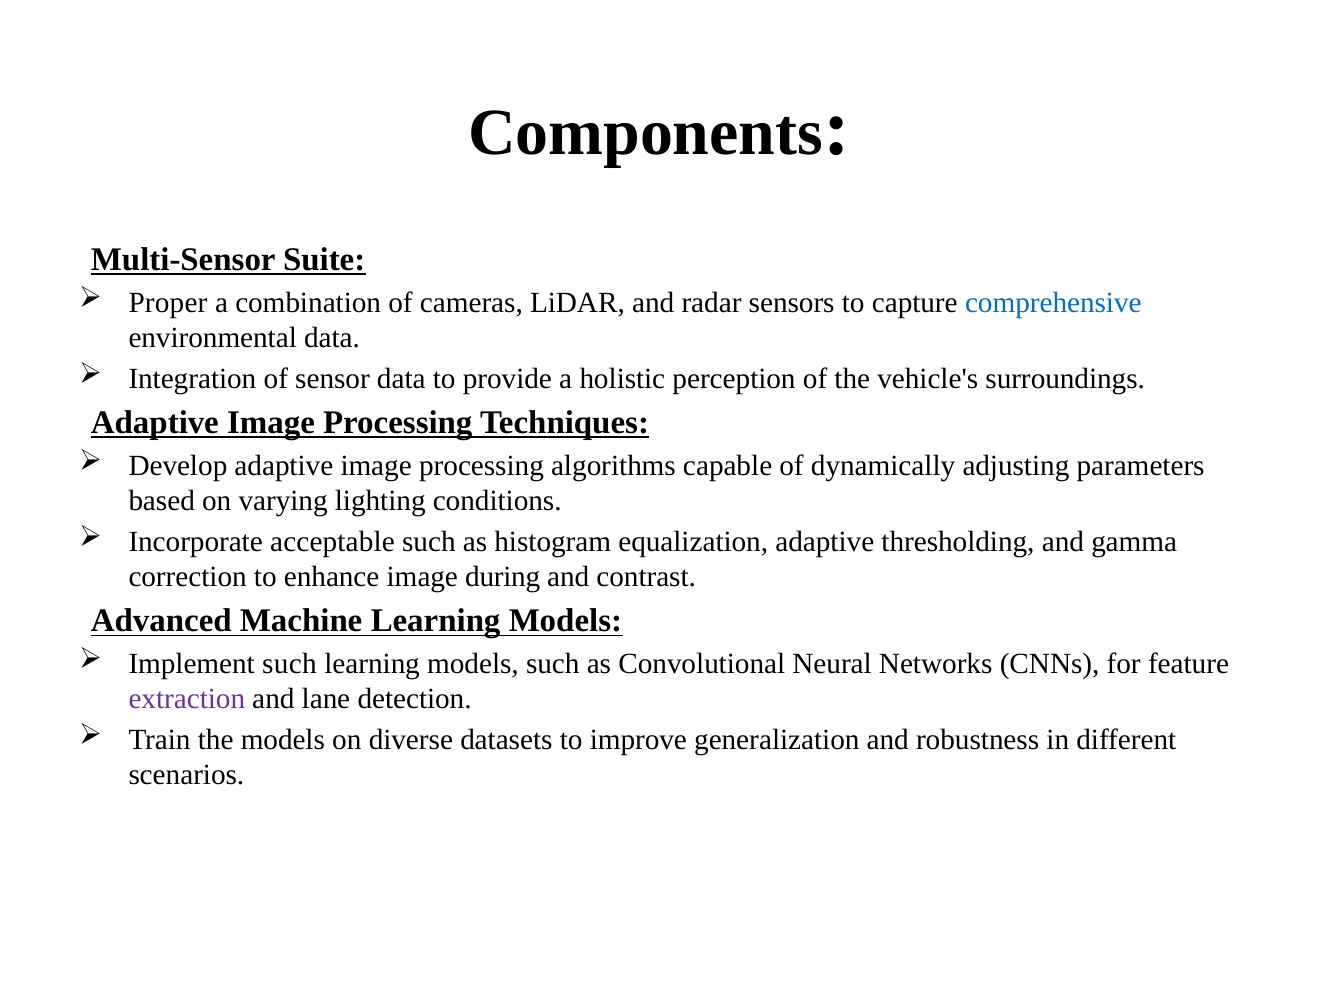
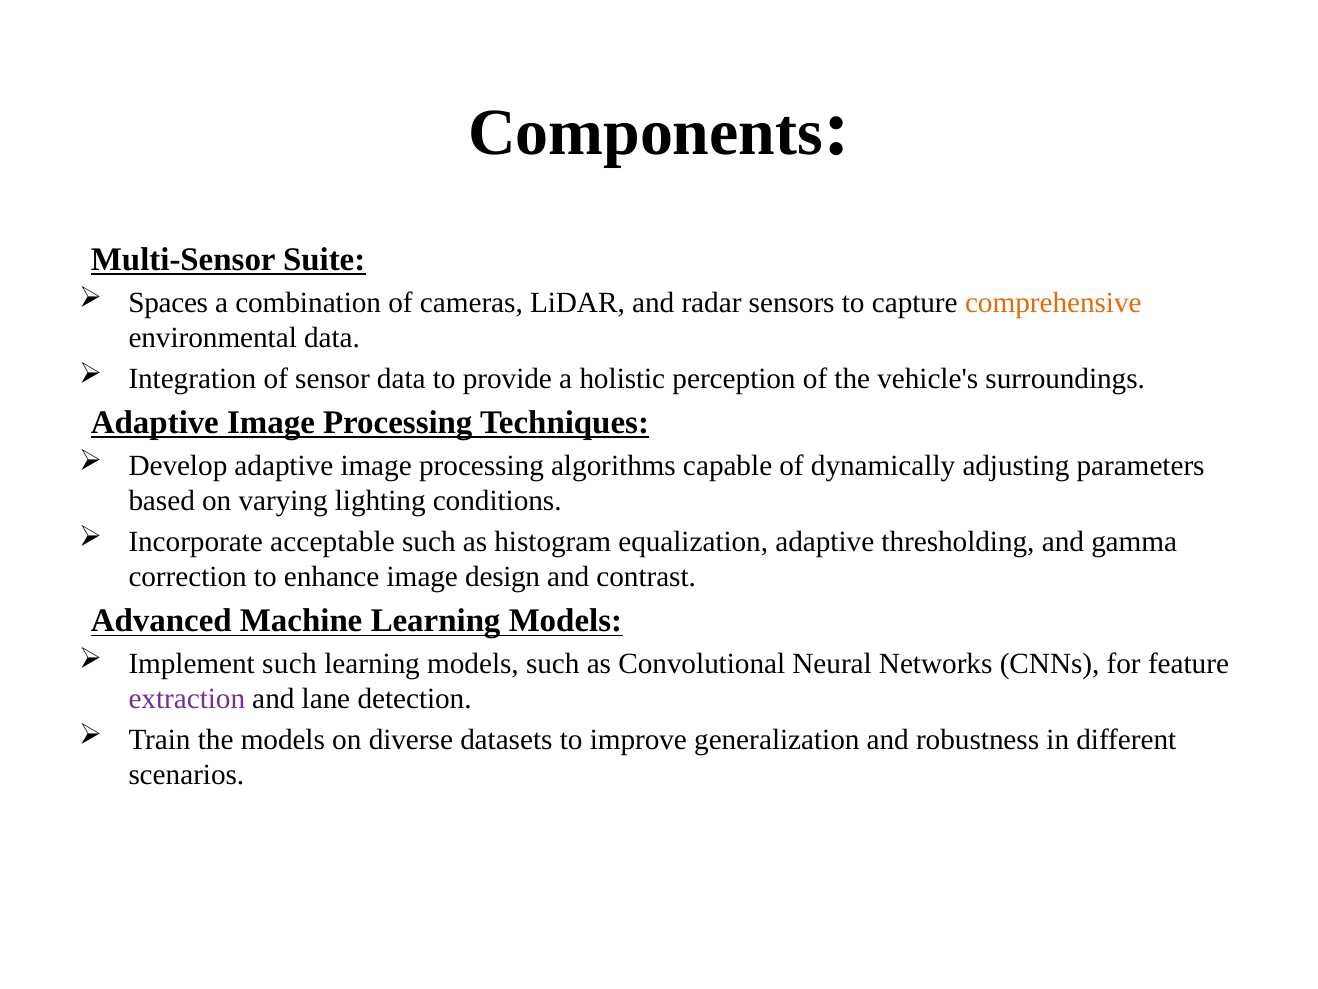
Proper: Proper -> Spaces
comprehensive colour: blue -> orange
during: during -> design
